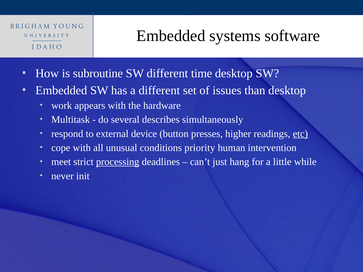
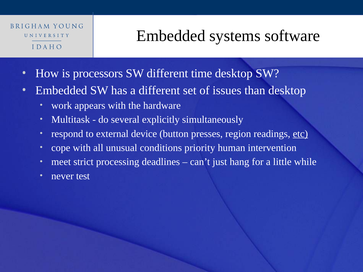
subroutine: subroutine -> processors
describes: describes -> explicitly
higher: higher -> region
processing underline: present -> none
init: init -> test
